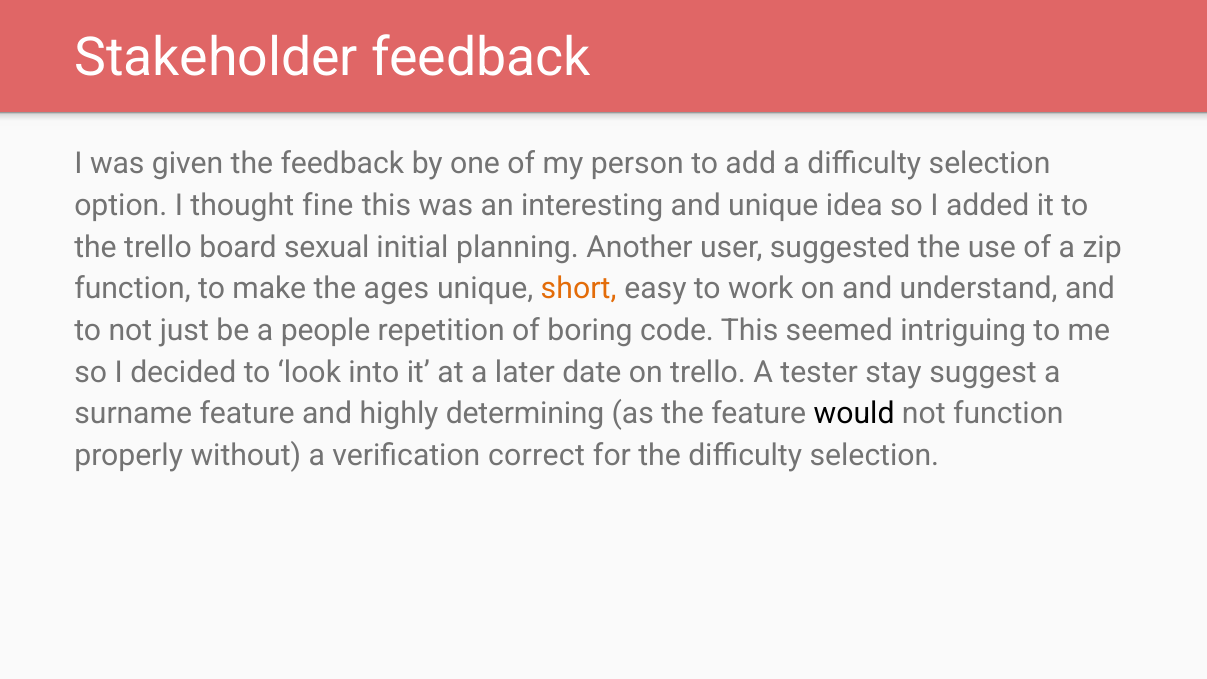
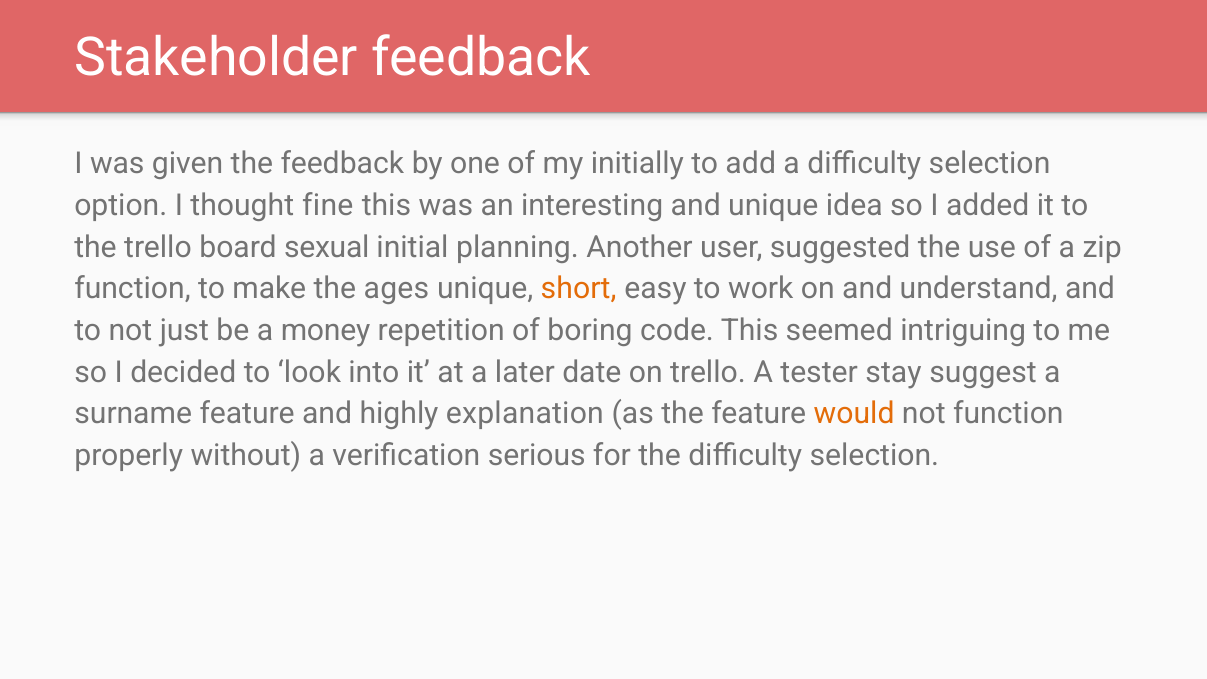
person: person -> initially
people: people -> money
determining: determining -> explanation
would colour: black -> orange
correct: correct -> serious
